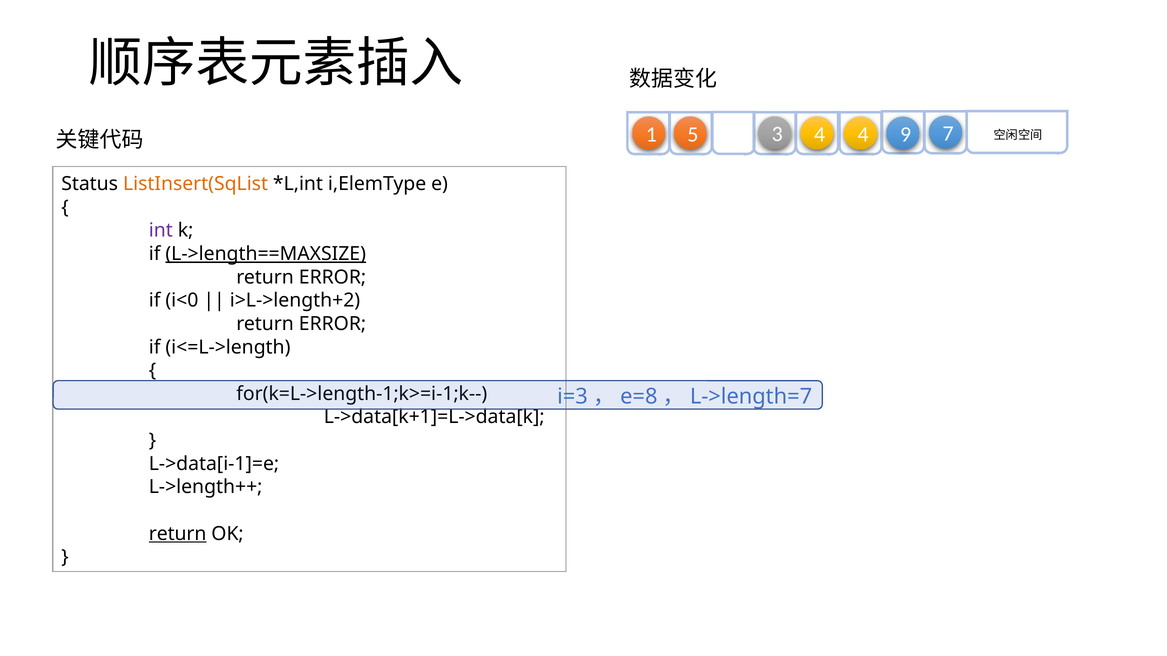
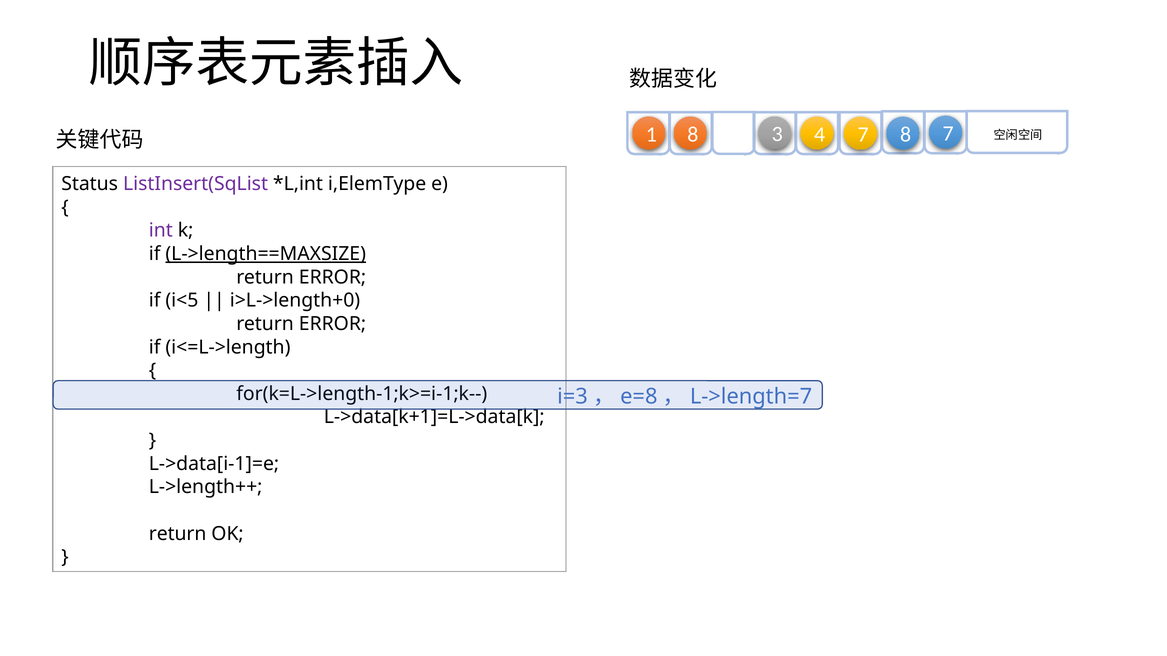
3 9: 9 -> 8
1 5: 5 -> 8
4 4: 4 -> 7
ListInsert(SqList colour: orange -> purple
i<0: i<0 -> i<5
i>L->length+2: i>L->length+2 -> i>L->length+0
return at (178, 534) underline: present -> none
